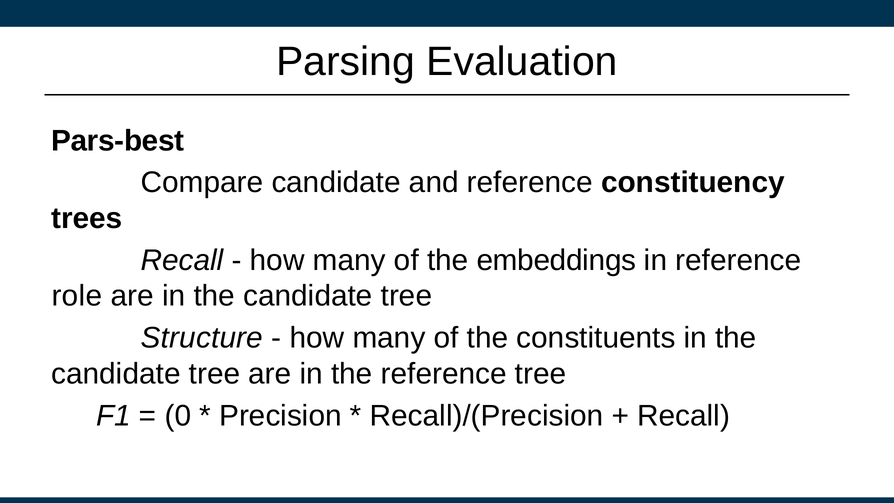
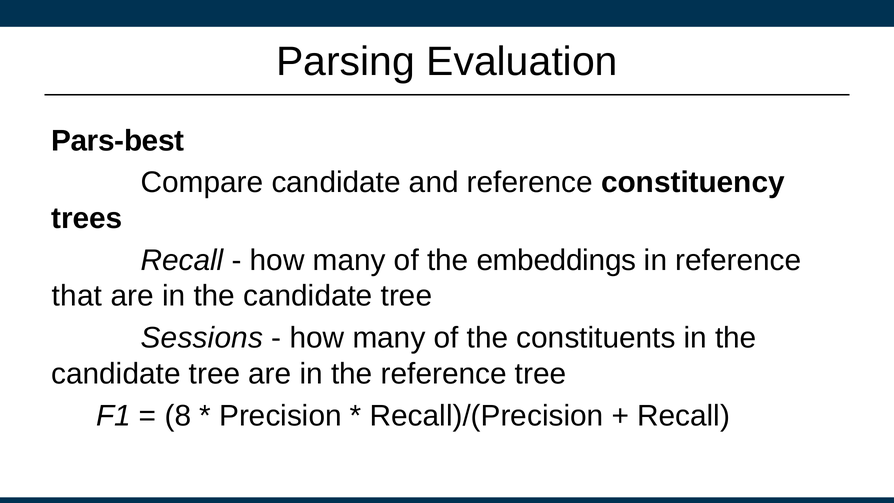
role: role -> that
Structure: Structure -> Sessions
0: 0 -> 8
